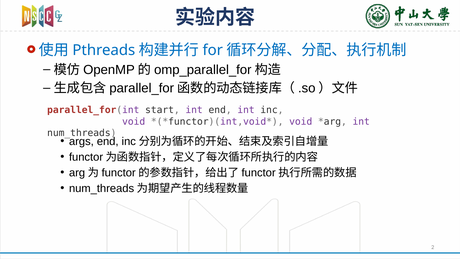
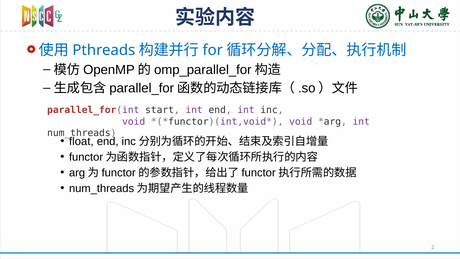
args: args -> float
